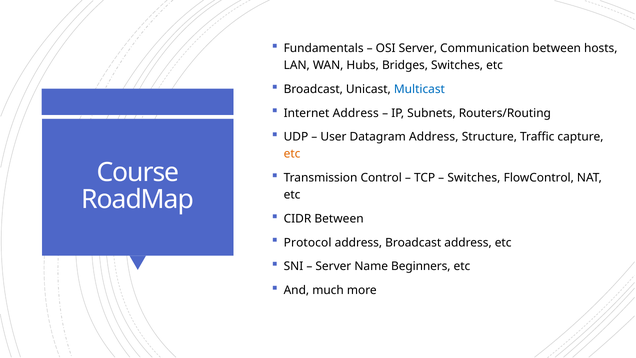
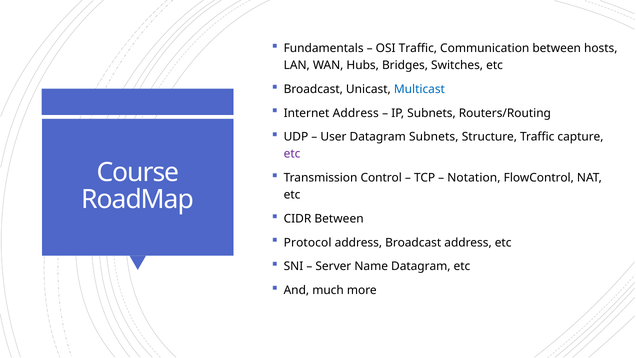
OSI Server: Server -> Traffic
Datagram Address: Address -> Subnets
etc at (292, 154) colour: orange -> purple
Switches at (474, 178): Switches -> Notation
Name Beginners: Beginners -> Datagram
